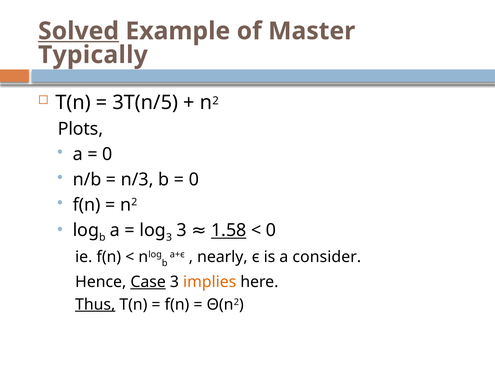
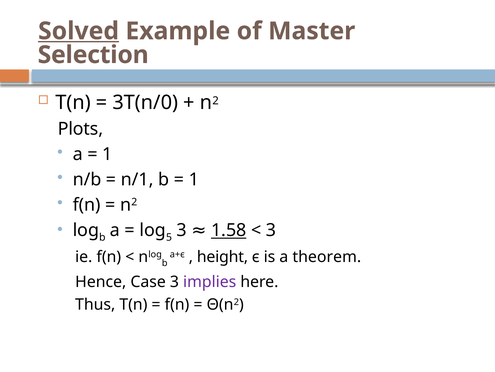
Typically: Typically -> Selection
3T(n/5: 3T(n/5 -> 3T(n/0
0 at (107, 154): 0 -> 1
n/3: n/3 -> n/1
0 at (194, 179): 0 -> 1
3 at (169, 237): 3 -> 5
0 at (271, 230): 0 -> 3
nearly: nearly -> height
consider: consider -> theorem
Case underline: present -> none
implies colour: orange -> purple
Thus underline: present -> none
